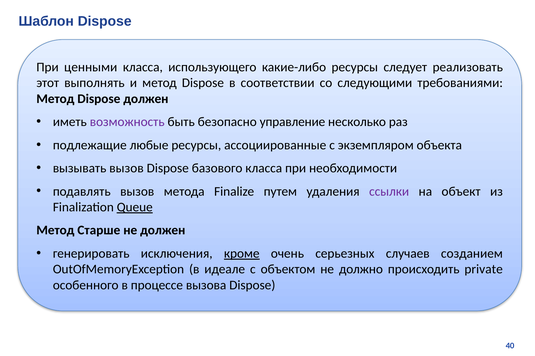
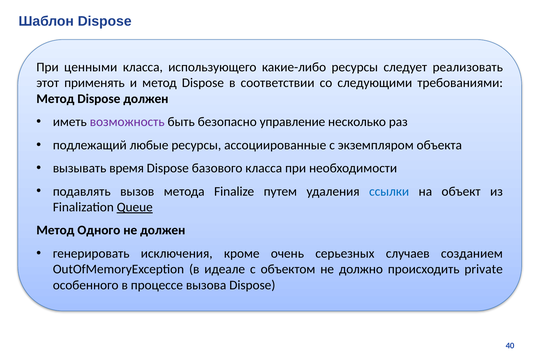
выполнять: выполнять -> применять
подлежащие: подлежащие -> подлежащий
вызывать вызов: вызов -> время
ссылки colour: purple -> blue
Старше: Старше -> Одного
кроме underline: present -> none
